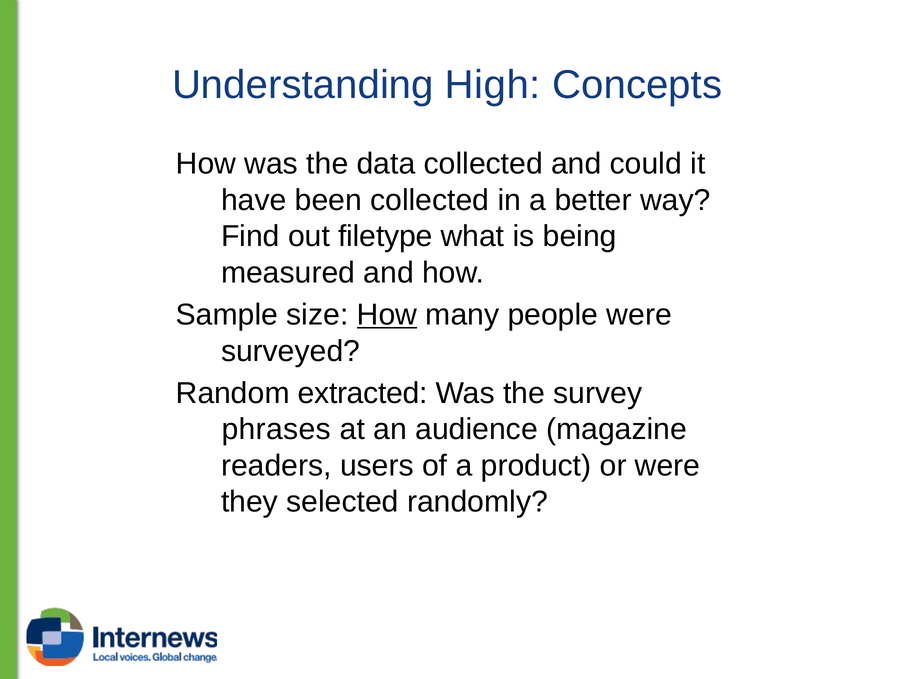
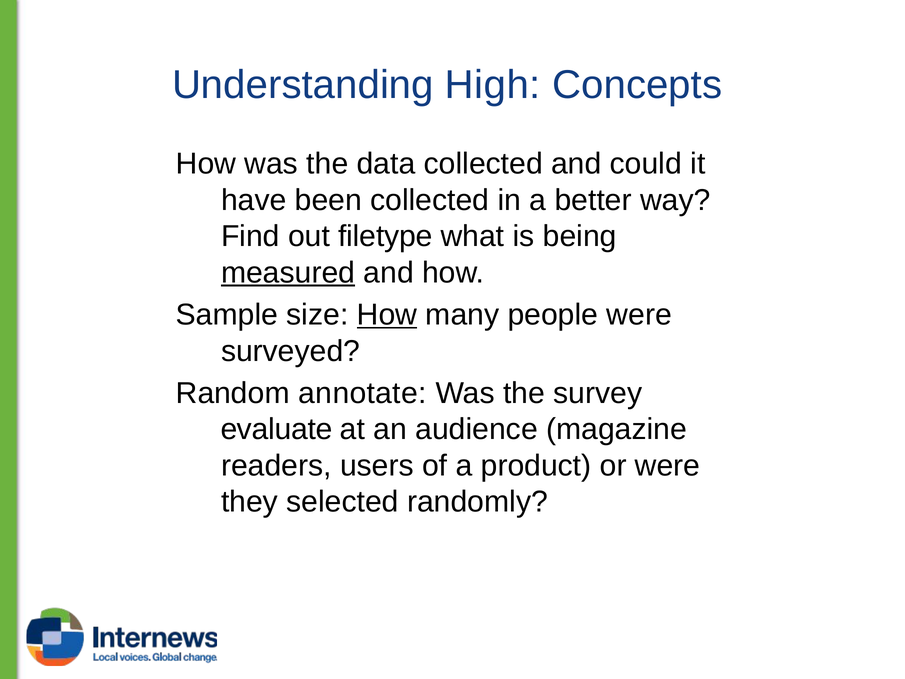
measured underline: none -> present
extracted: extracted -> annotate
phrases: phrases -> evaluate
